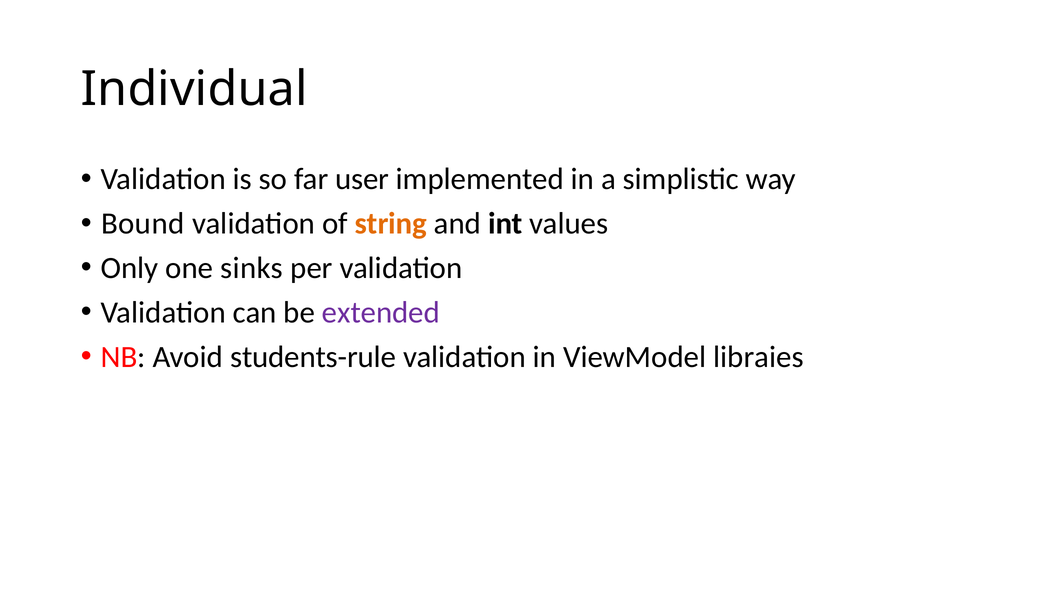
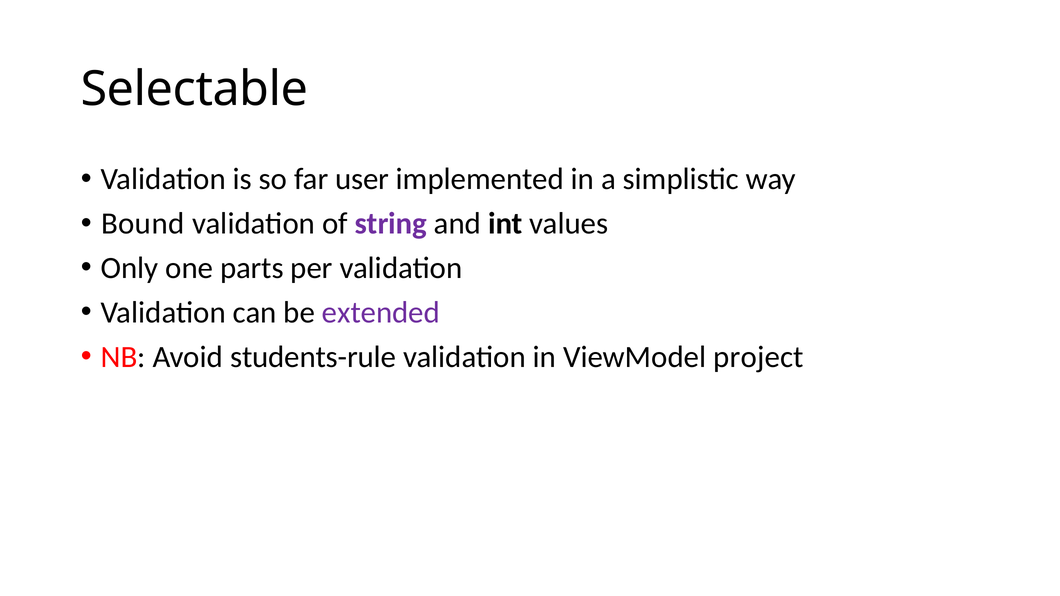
Individual: Individual -> Selectable
string colour: orange -> purple
sinks: sinks -> parts
libraies: libraies -> project
